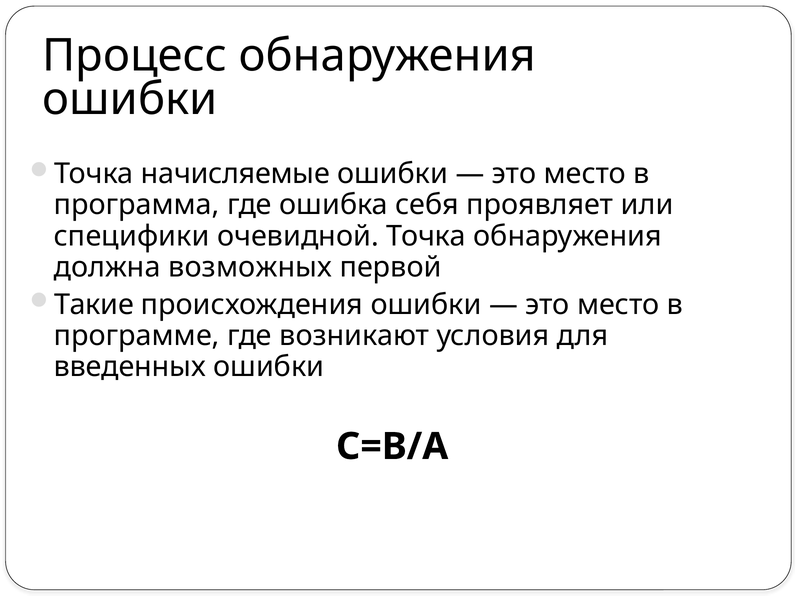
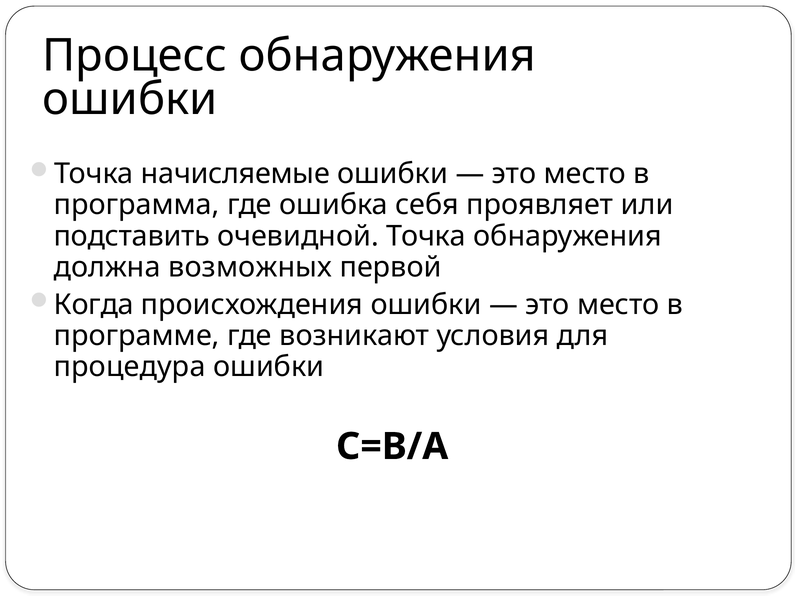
специфики: специфики -> подставить
Такие: Такие -> Когда
введенных: введенных -> процедура
